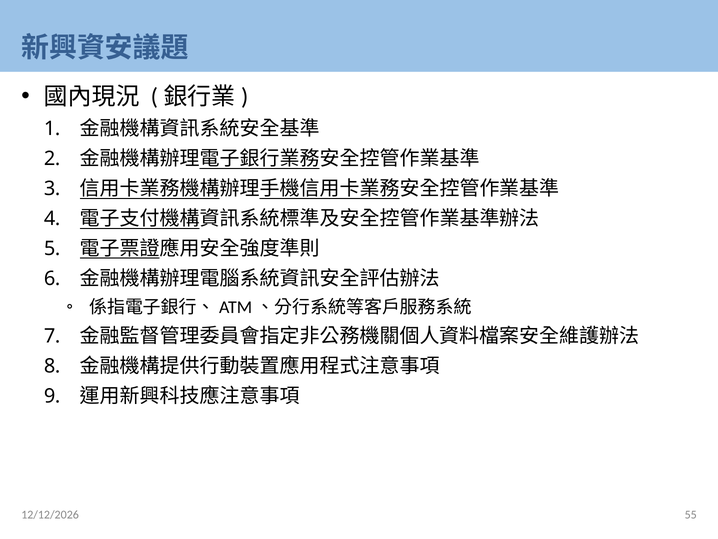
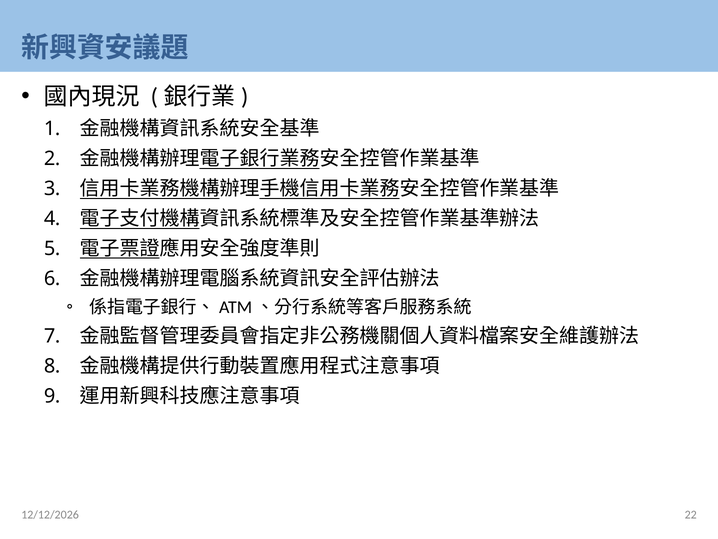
55: 55 -> 22
